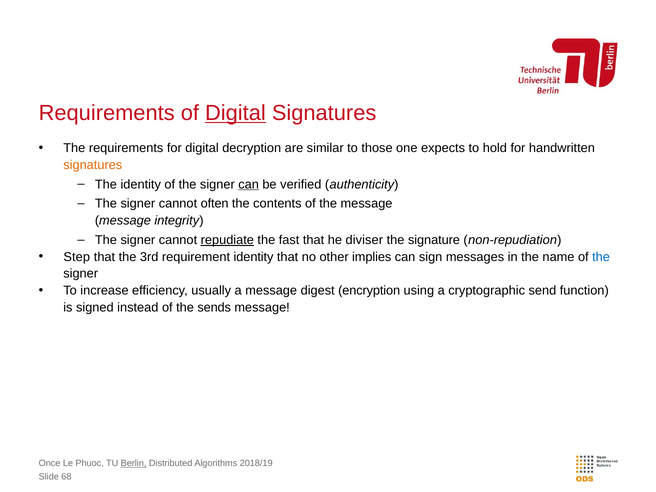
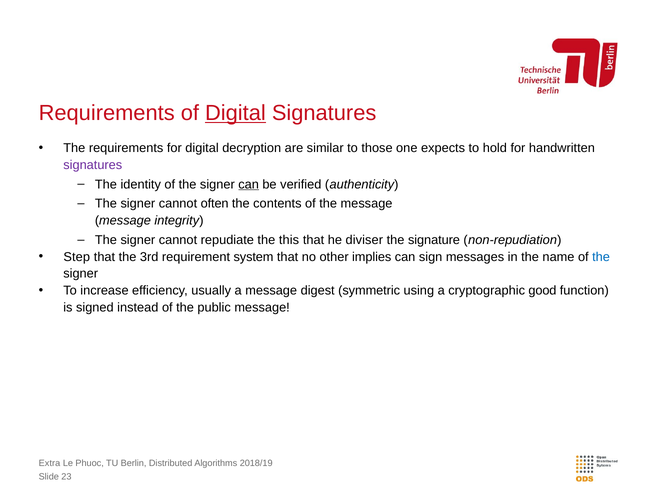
signatures at (93, 165) colour: orange -> purple
repudiate underline: present -> none
fast: fast -> this
requirement identity: identity -> system
encryption: encryption -> symmetric
send: send -> good
sends: sends -> public
Once: Once -> Extra
Berlin underline: present -> none
68: 68 -> 23
